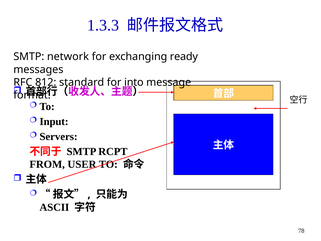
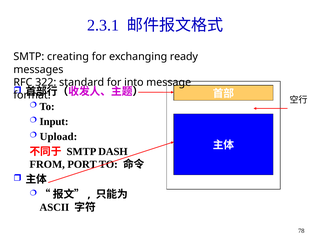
1.3.3: 1.3.3 -> 2.3.1
network: network -> creating
812: 812 -> 322
Servers: Servers -> Upload
RCPT: RCPT -> DASH
USER: USER -> PORT
